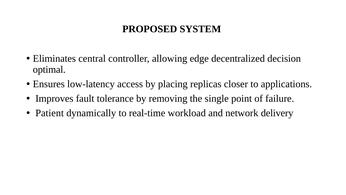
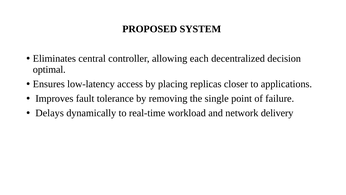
edge: edge -> each
Patient: Patient -> Delays
